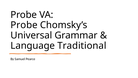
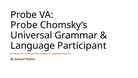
Traditional: Traditional -> Participant
